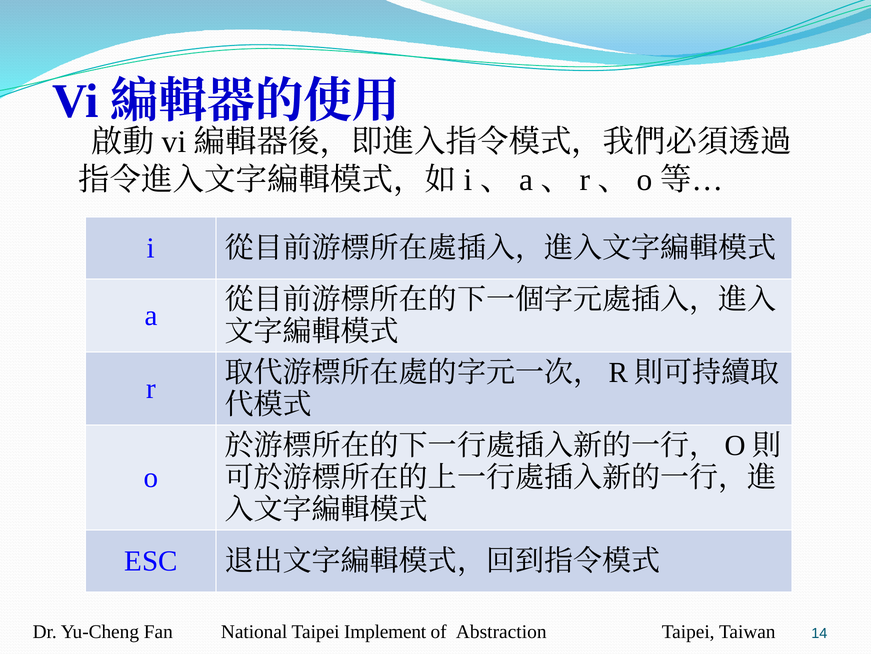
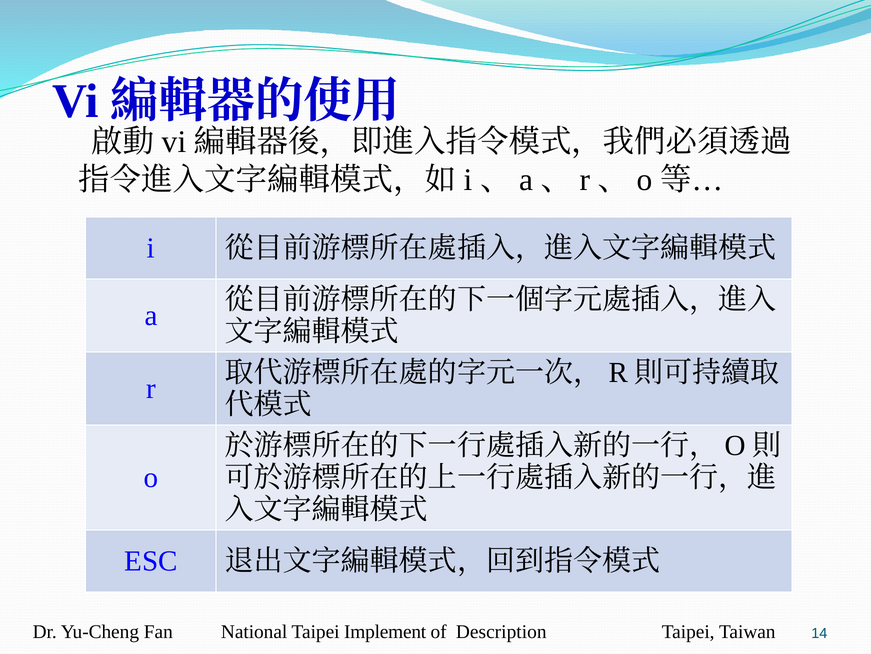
Abstraction: Abstraction -> Description
